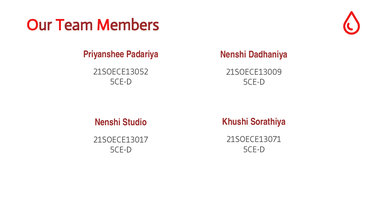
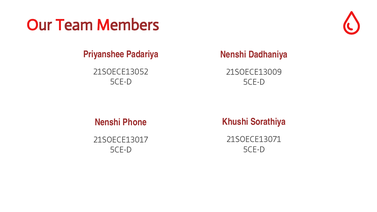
Studio: Studio -> Phone
